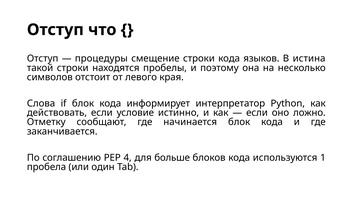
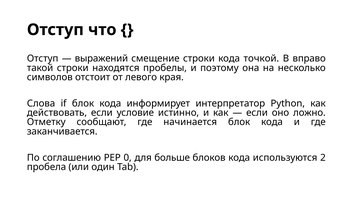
процедуры: процедуры -> выражений
языков: языков -> точкой
истина: истина -> вправо
4: 4 -> 0
1: 1 -> 2
